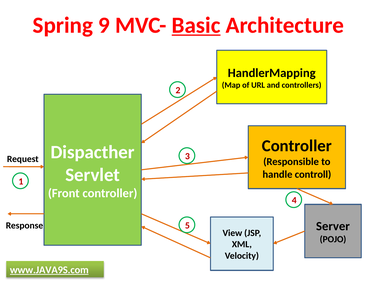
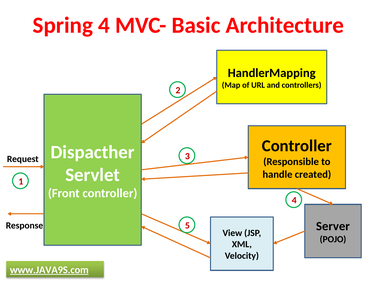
Spring 9: 9 -> 4
Basic underline: present -> none
controll: controll -> created
